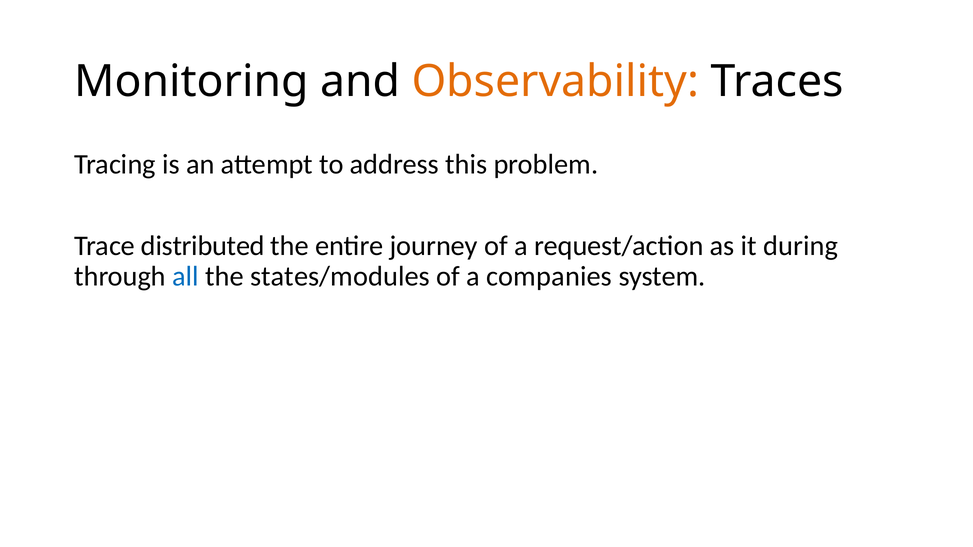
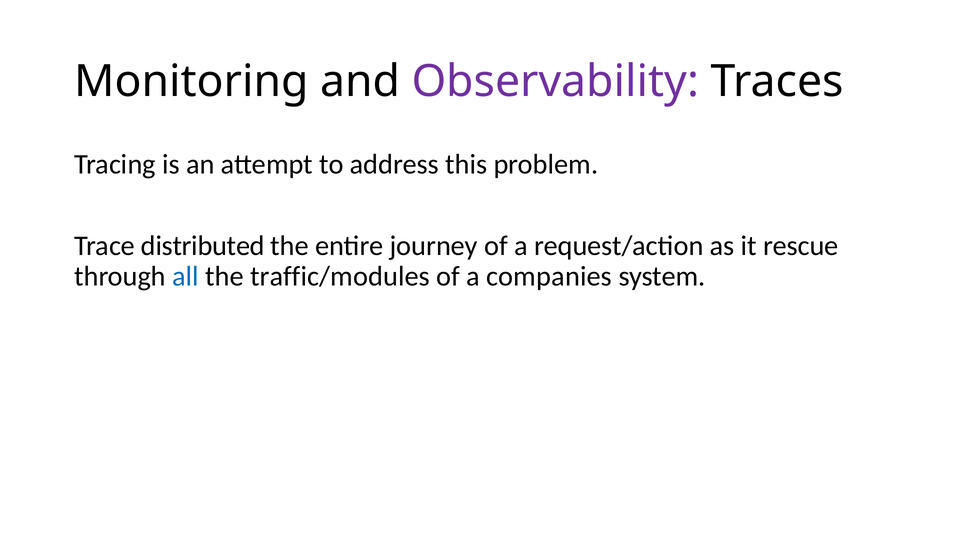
Observability colour: orange -> purple
during: during -> rescue
states/modules: states/modules -> traffic/modules
